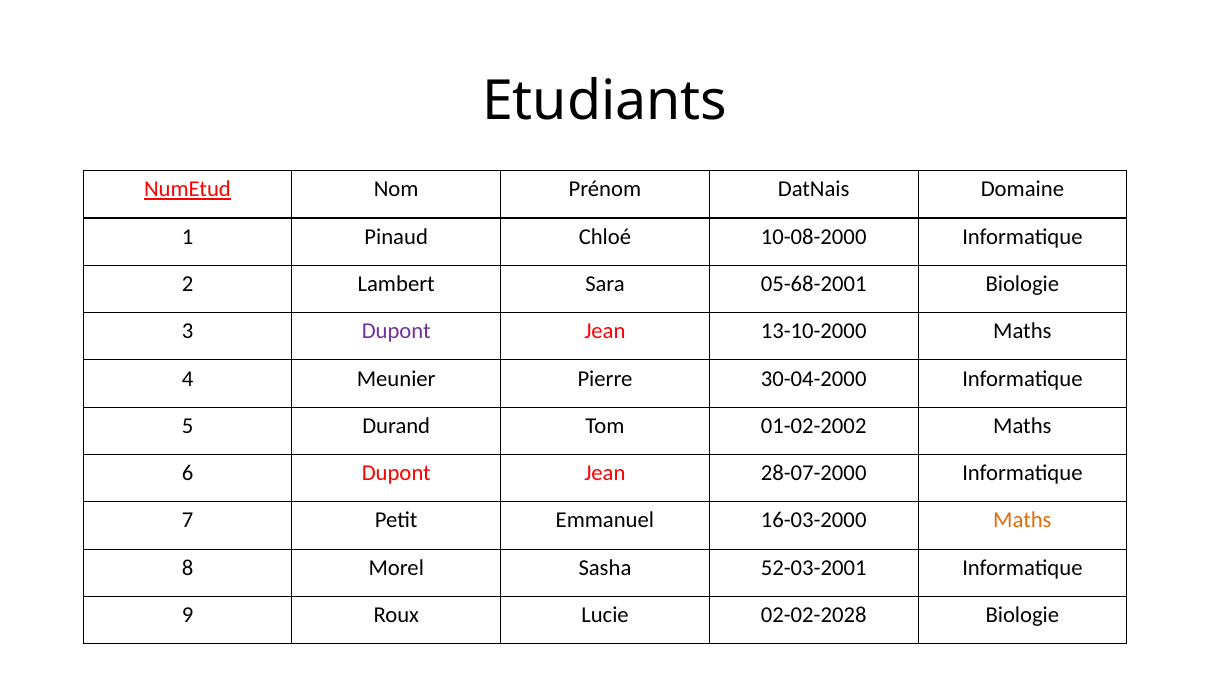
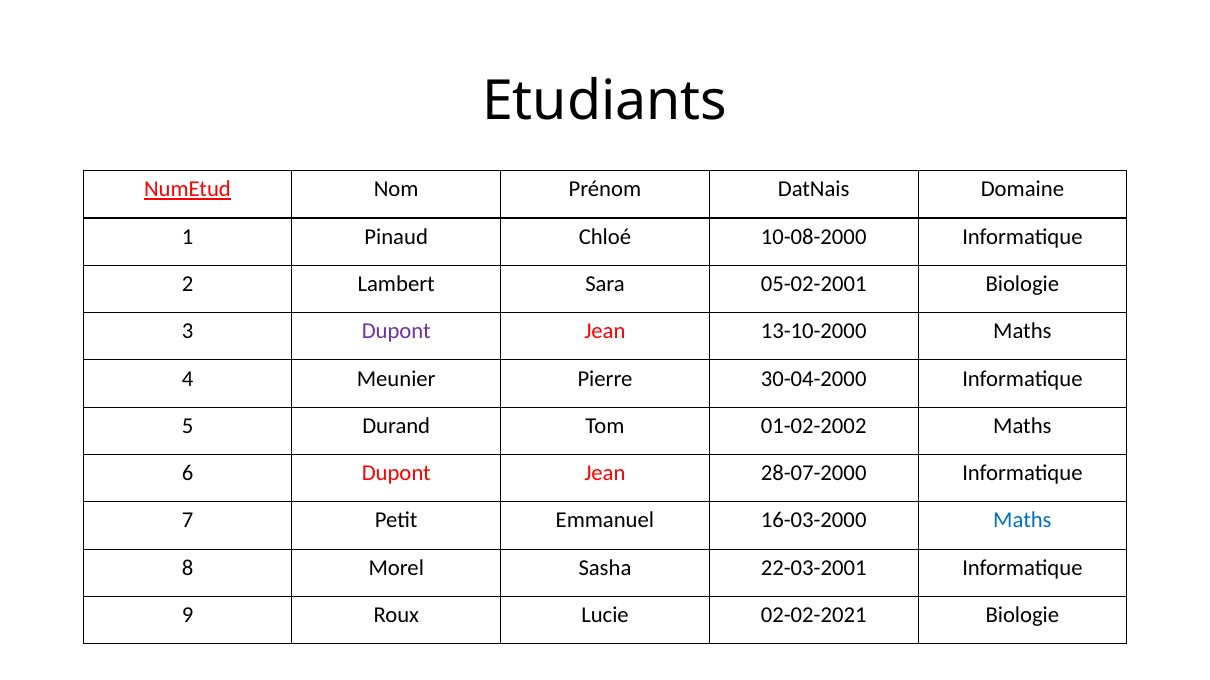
05-68-2001: 05-68-2001 -> 05-02-2001
Maths at (1022, 521) colour: orange -> blue
52-03-2001: 52-03-2001 -> 22-03-2001
02-02-2028: 02-02-2028 -> 02-02-2021
